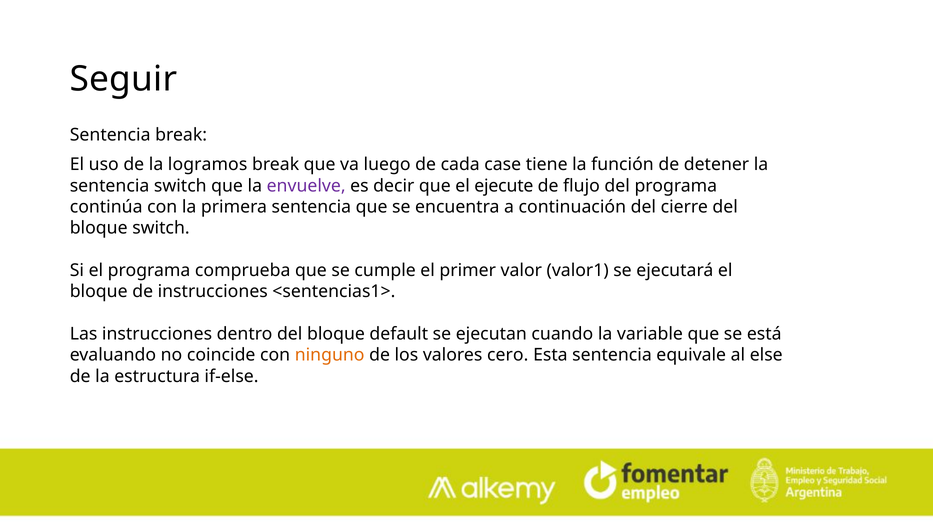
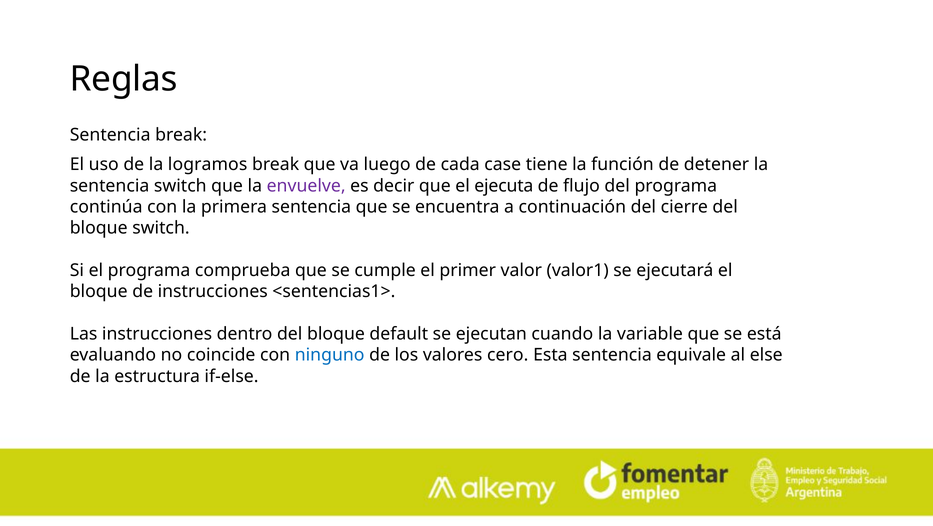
Seguir: Seguir -> Reglas
ejecute: ejecute -> ejecuta
ninguno colour: orange -> blue
